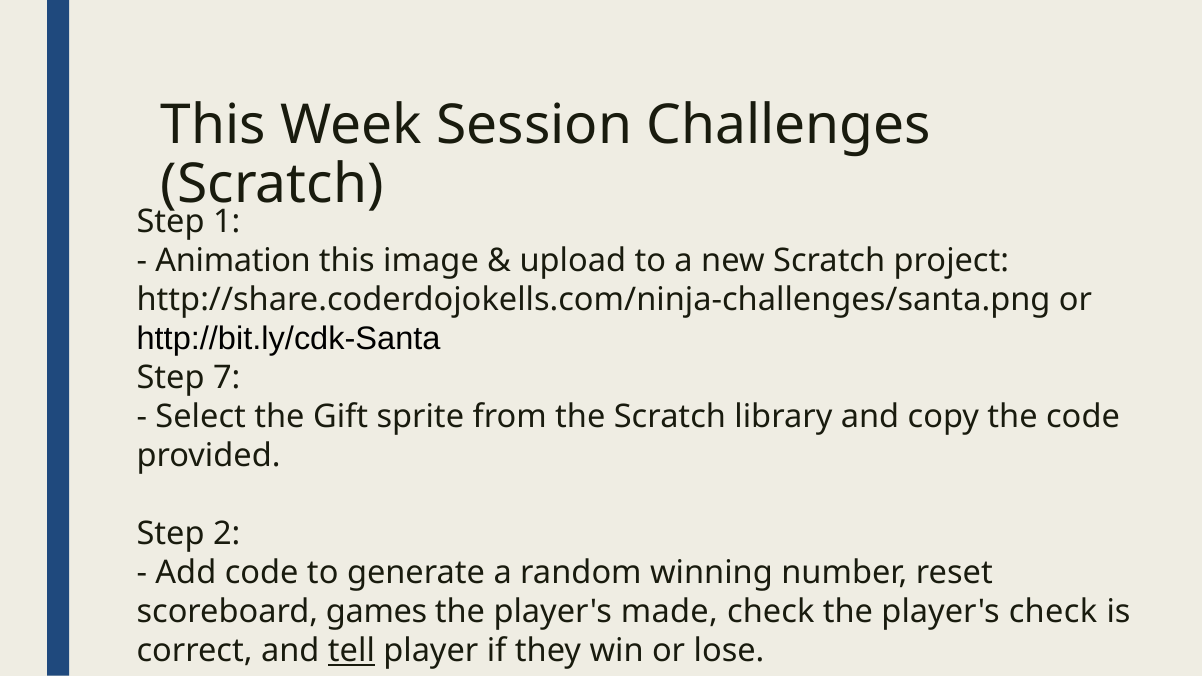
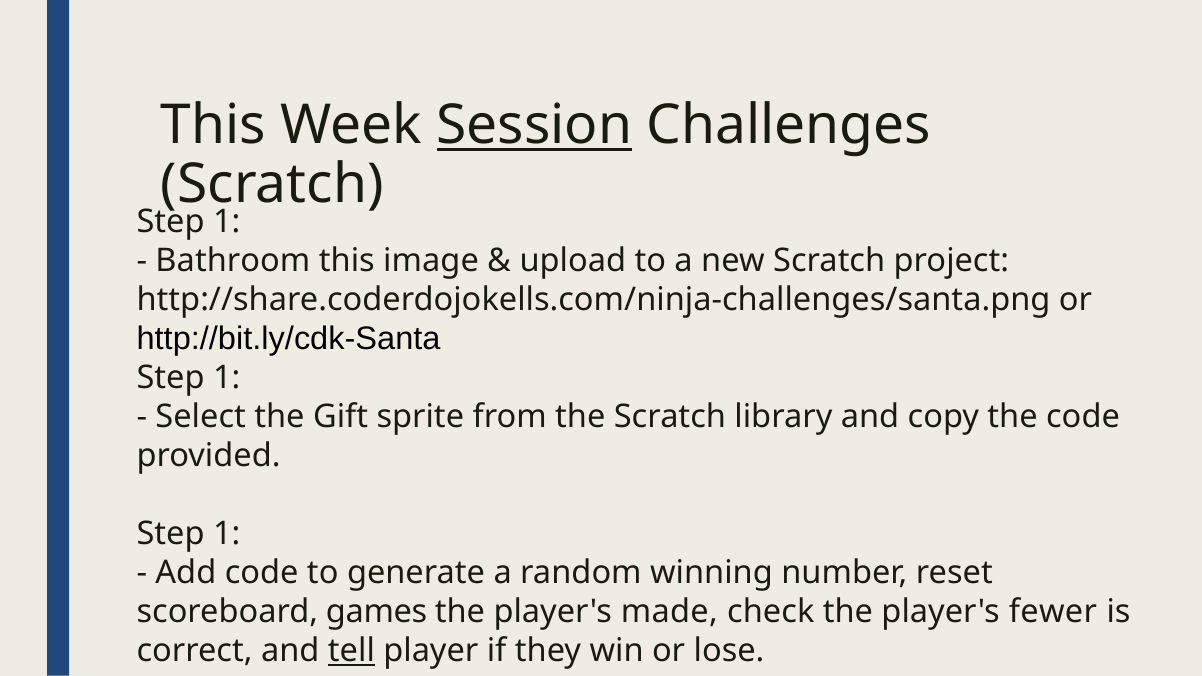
Session underline: none -> present
Animation: Animation -> Bathroom
7 at (227, 378): 7 -> 1
2 at (227, 534): 2 -> 1
player's check: check -> fewer
